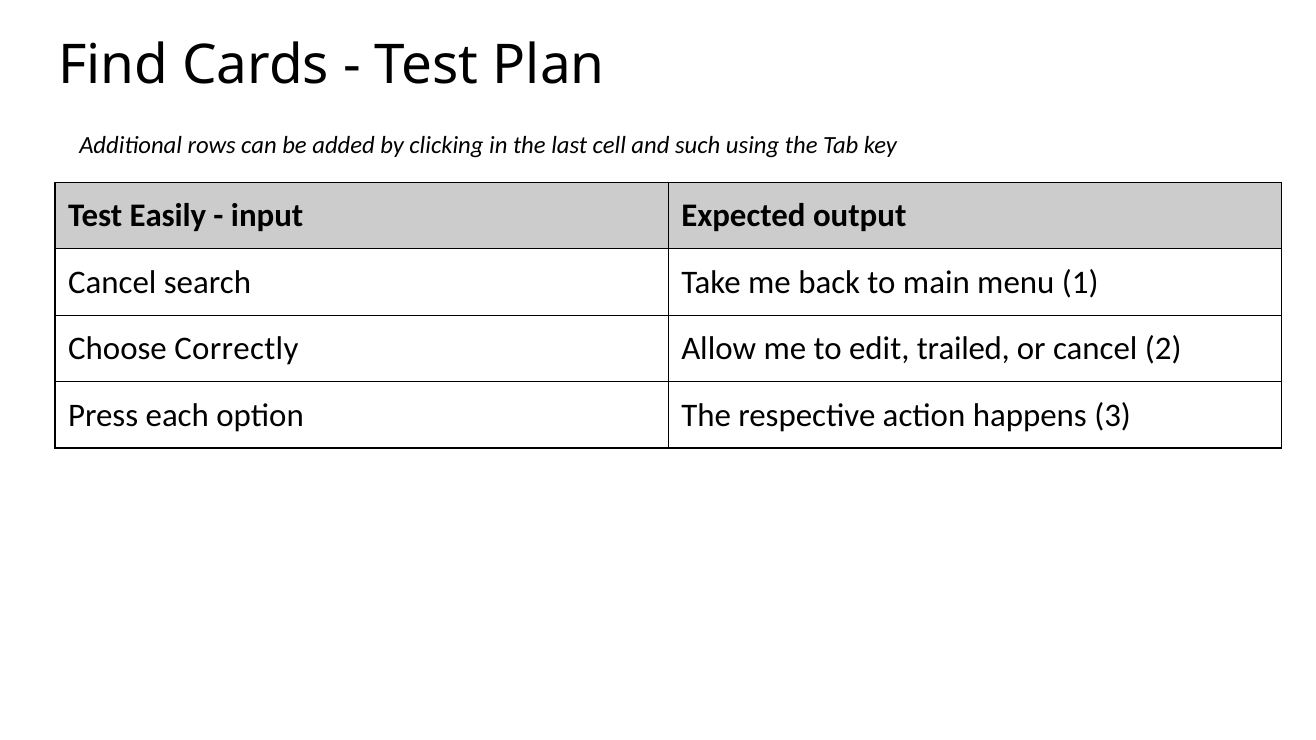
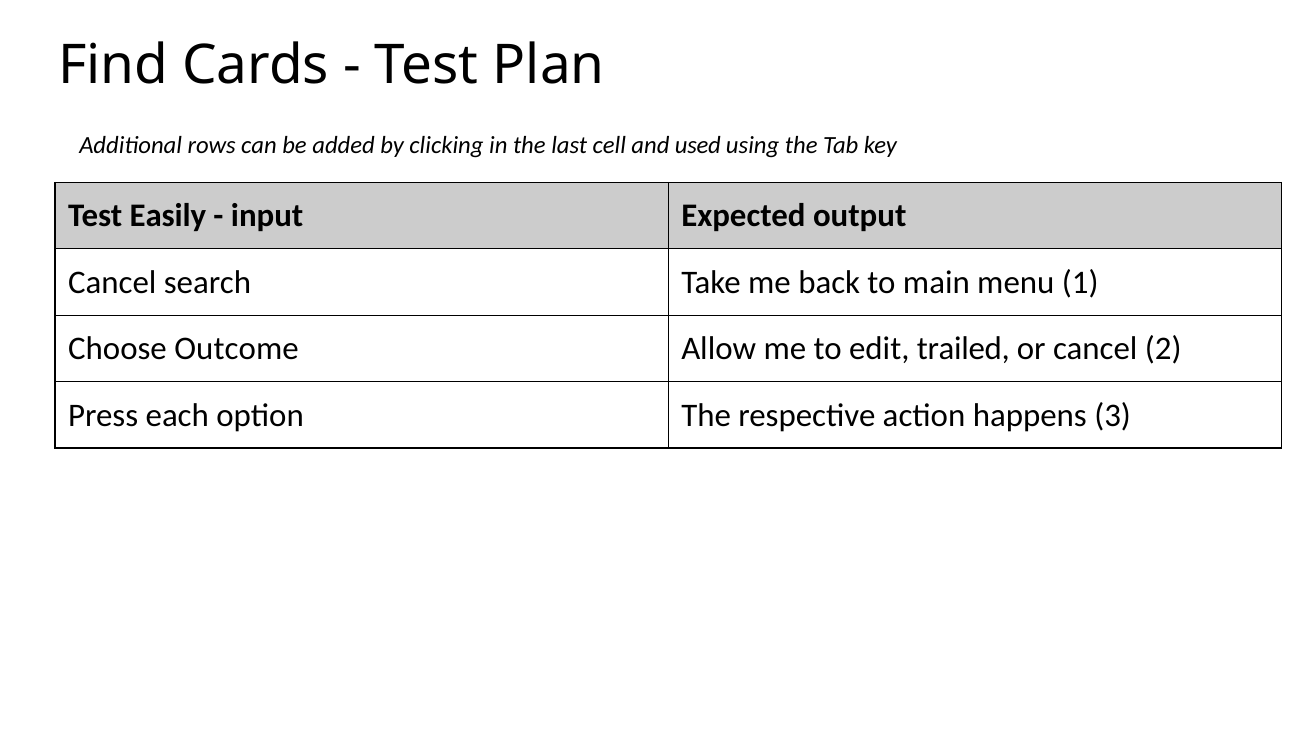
such: such -> used
Correctly: Correctly -> Outcome
